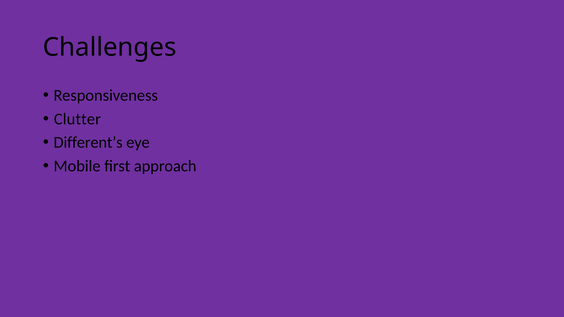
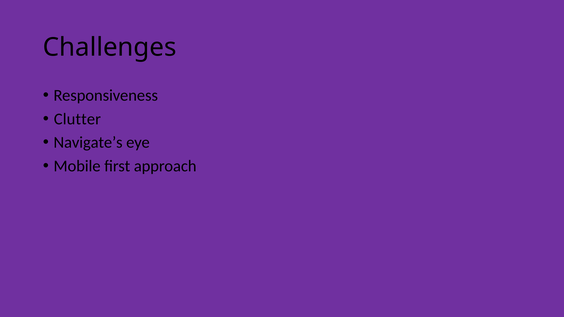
Different’s: Different’s -> Navigate’s
